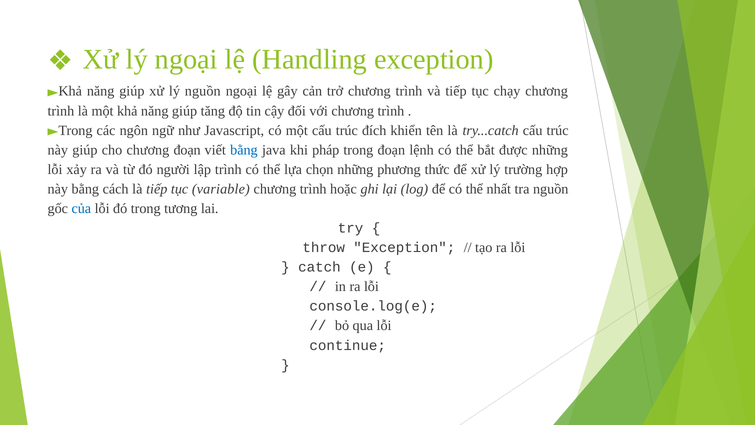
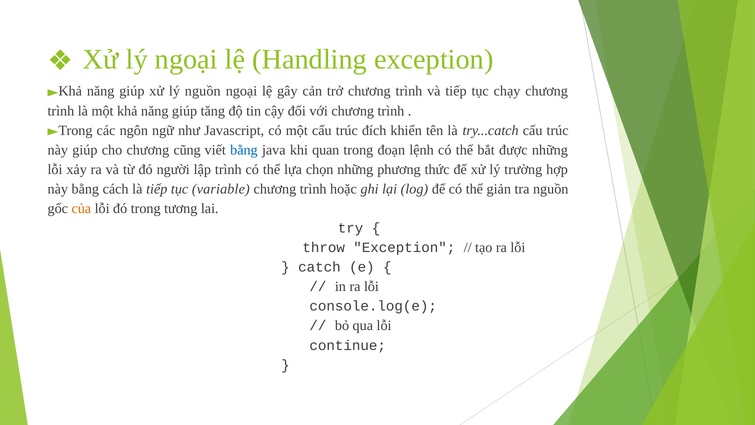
chương đoạn: đoạn -> cũng
pháp: pháp -> quan
nhất: nhất -> giản
của colour: blue -> orange
